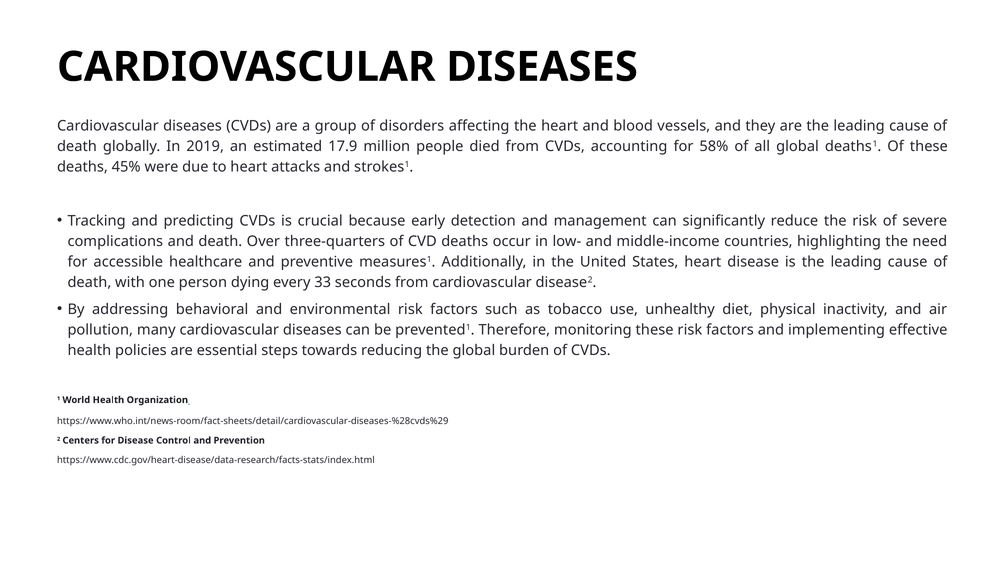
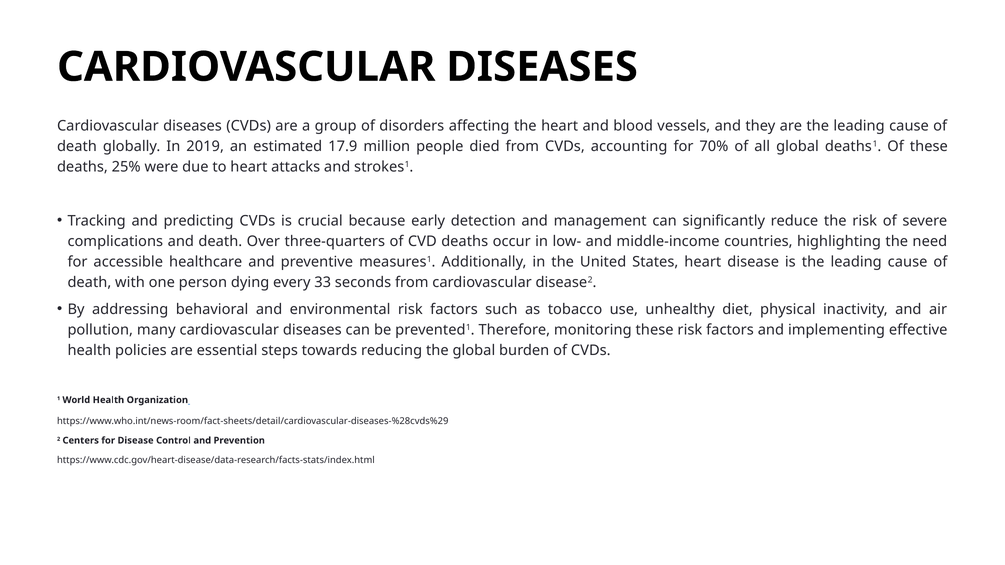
58%: 58% -> 70%
45%: 45% -> 25%
